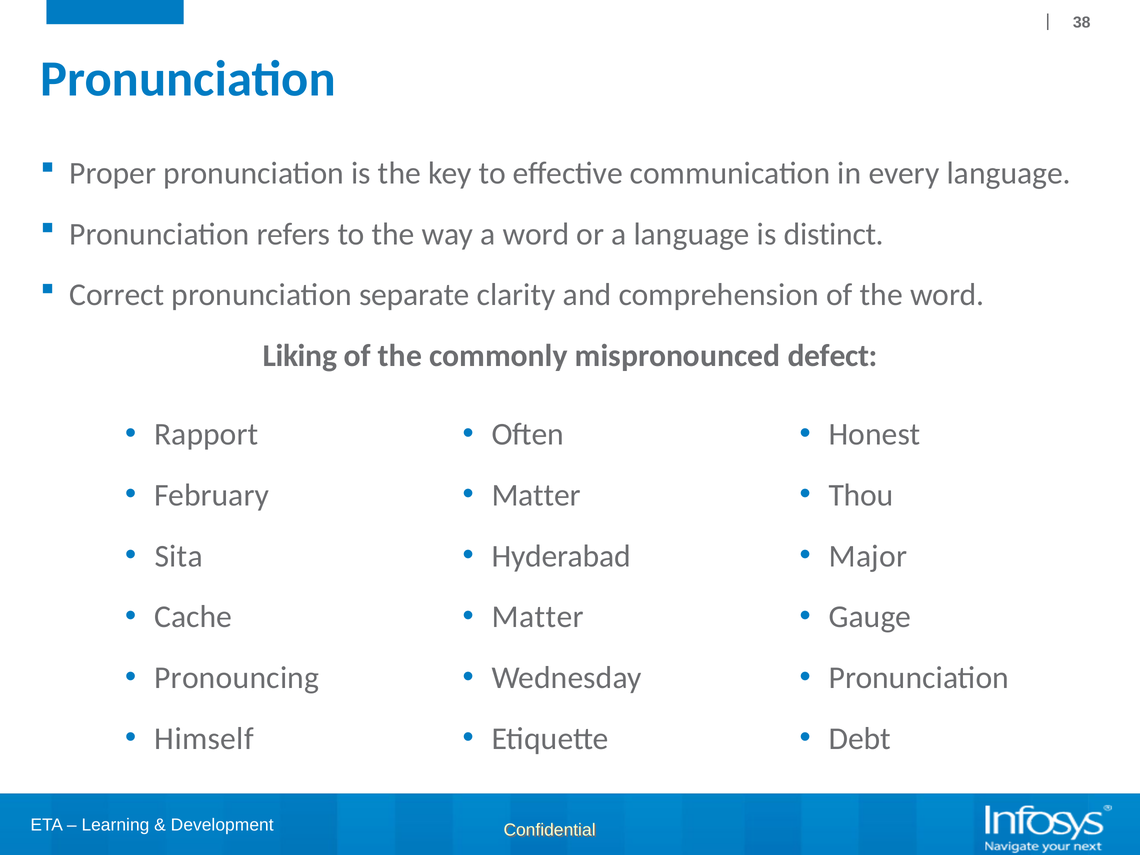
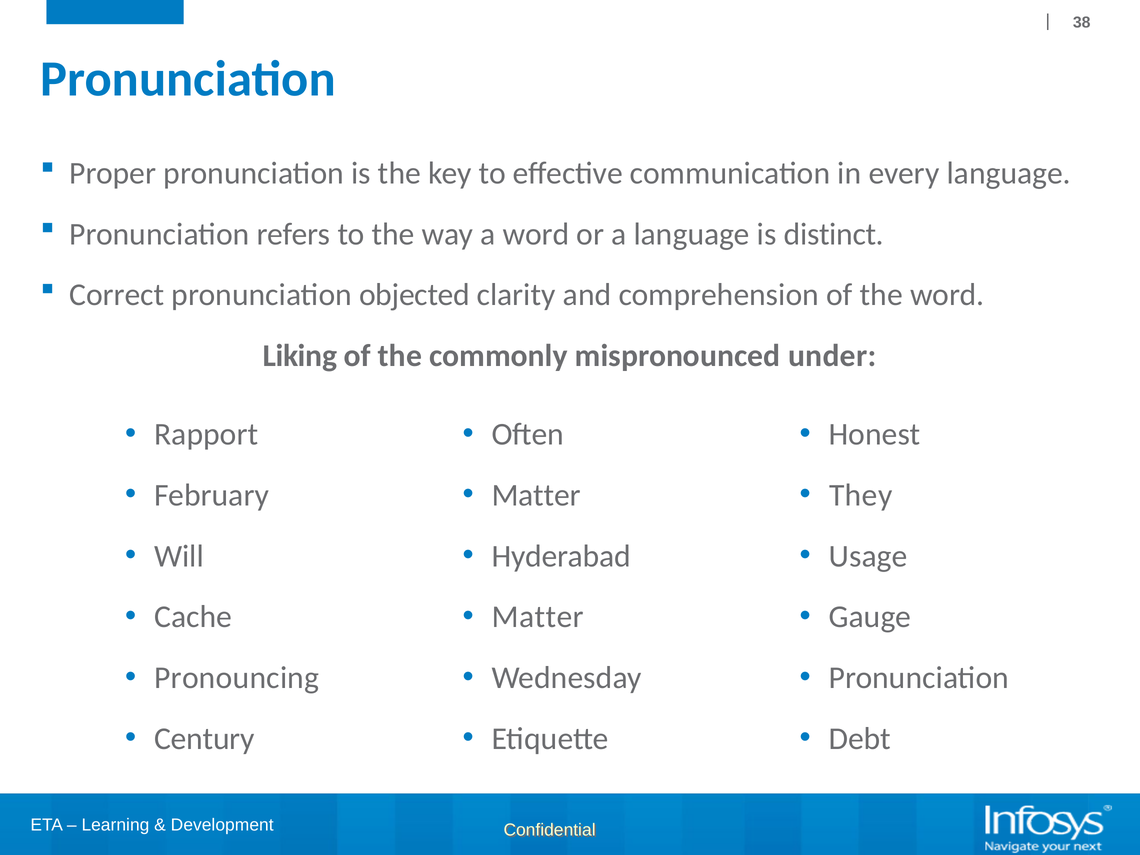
separate: separate -> objected
defect: defect -> under
Thou: Thou -> They
Sita: Sita -> Will
Major: Major -> Usage
Himself: Himself -> Century
